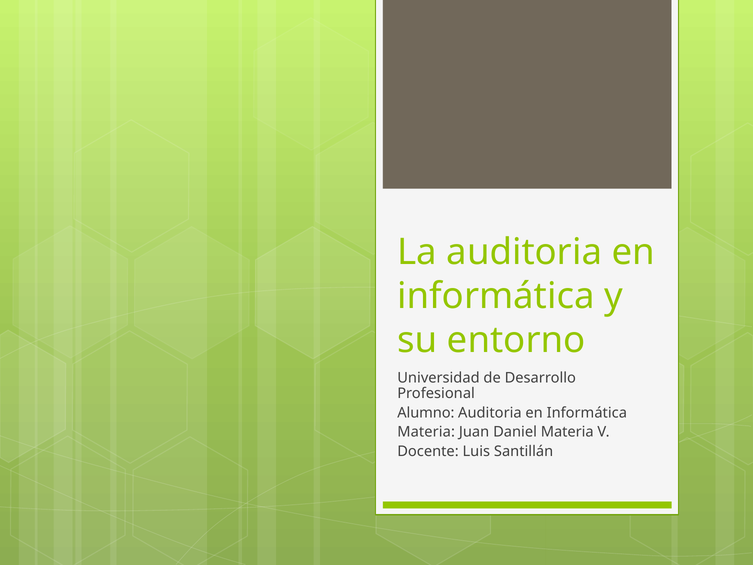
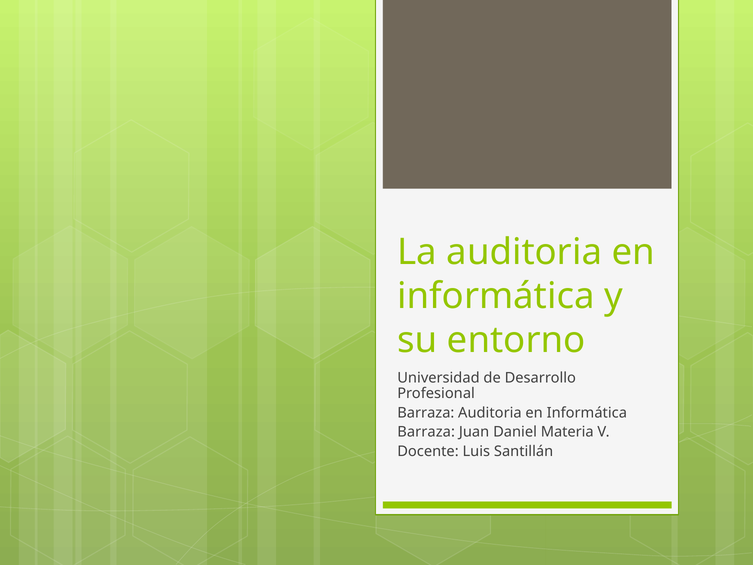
Alumno at (426, 413): Alumno -> Barraza
Materia at (426, 432): Materia -> Barraza
